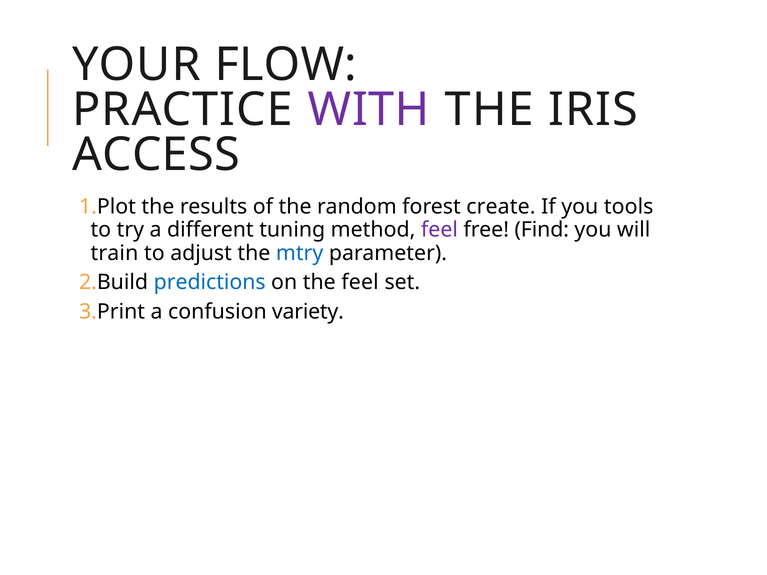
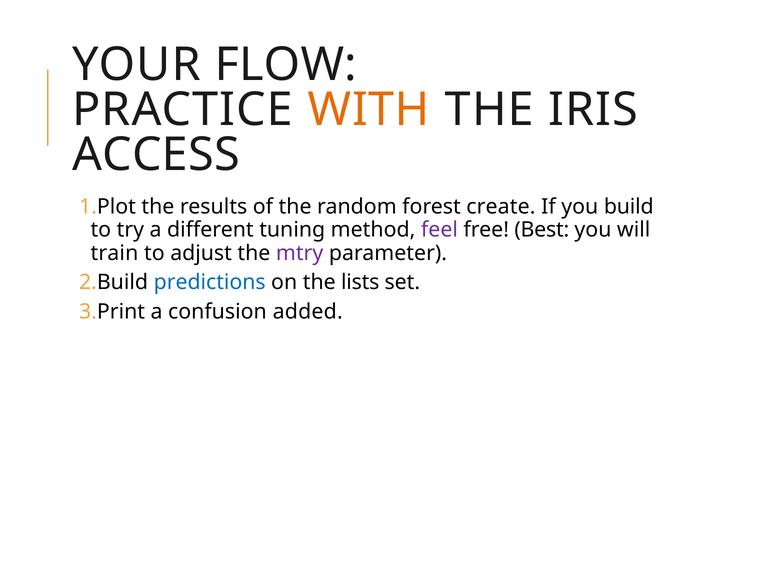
WITH colour: purple -> orange
tools: tools -> build
Find: Find -> Best
mtry colour: blue -> purple
the feel: feel -> lists
variety: variety -> added
